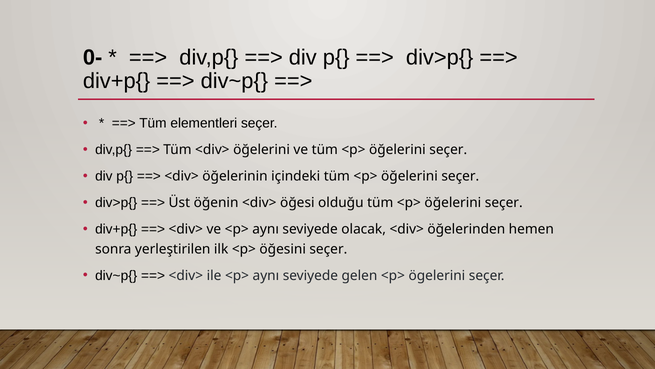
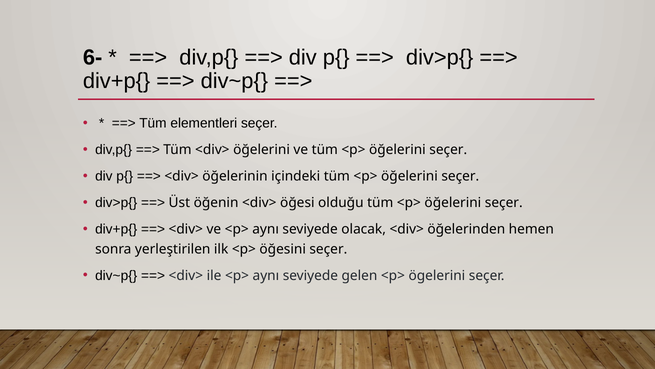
0-: 0- -> 6-
